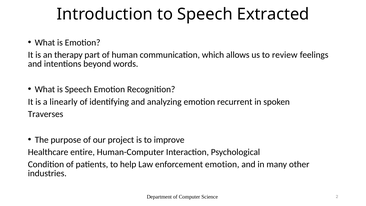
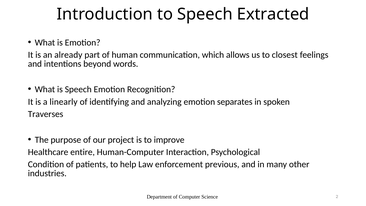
therapy: therapy -> already
review: review -> closest
recurrent: recurrent -> separates
enforcement emotion: emotion -> previous
